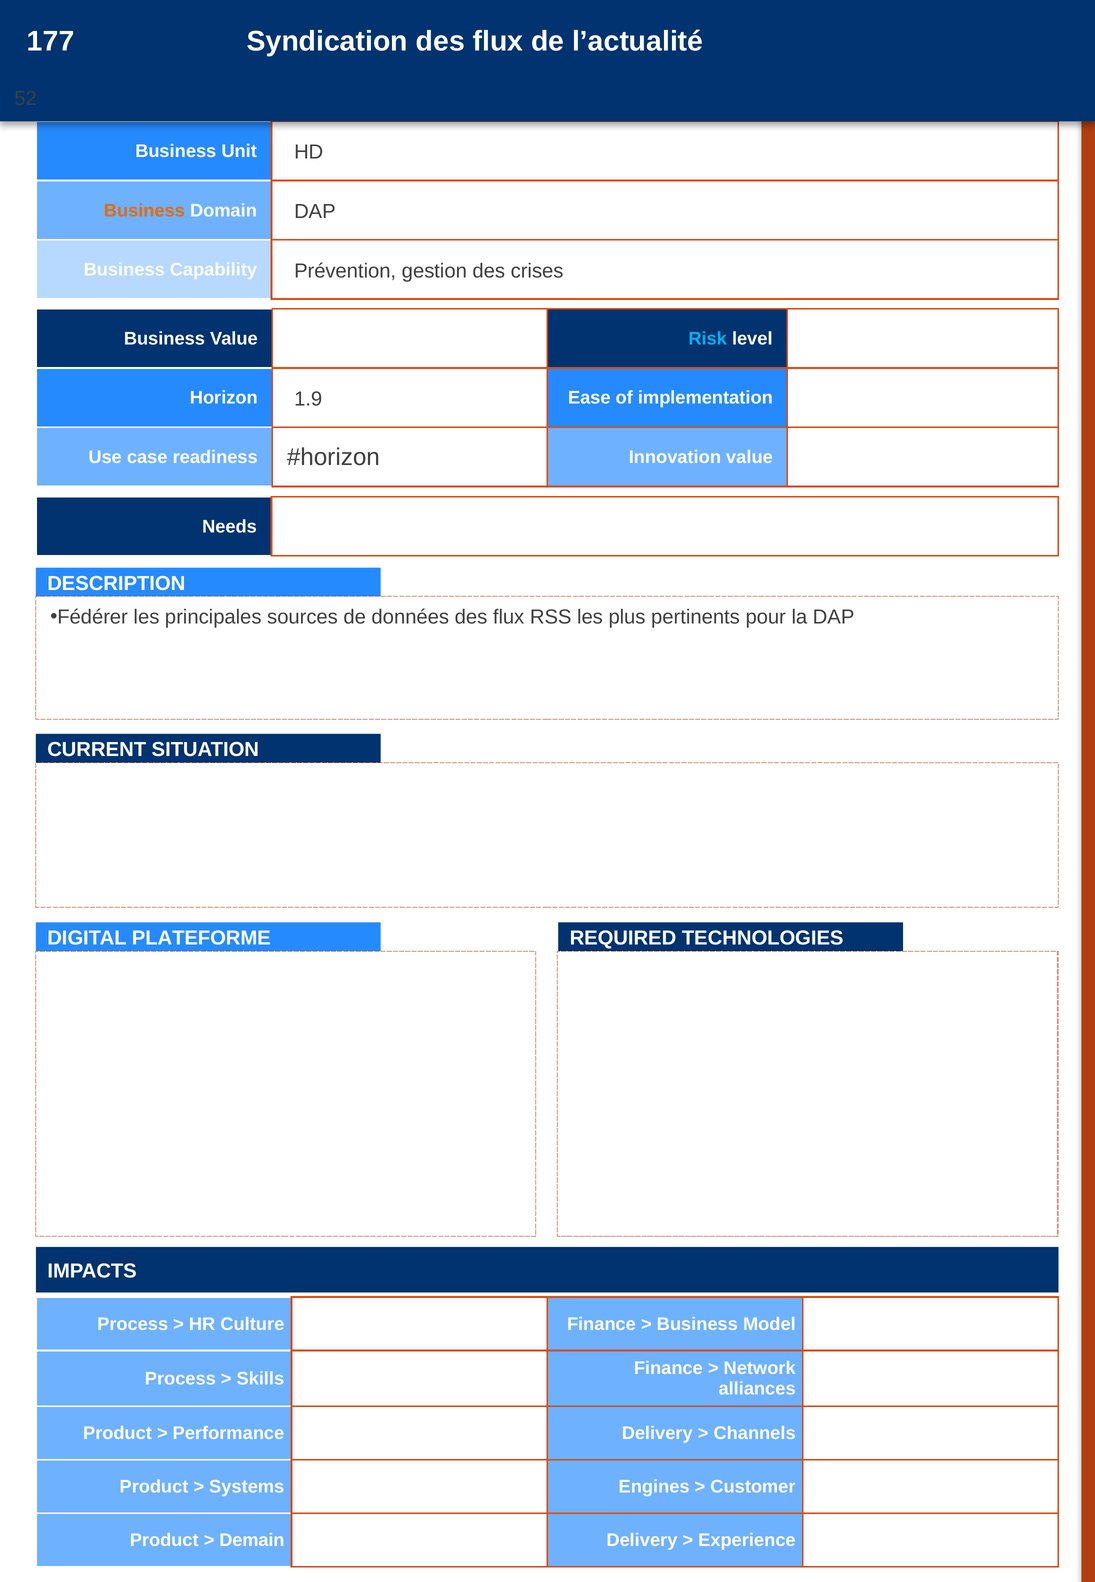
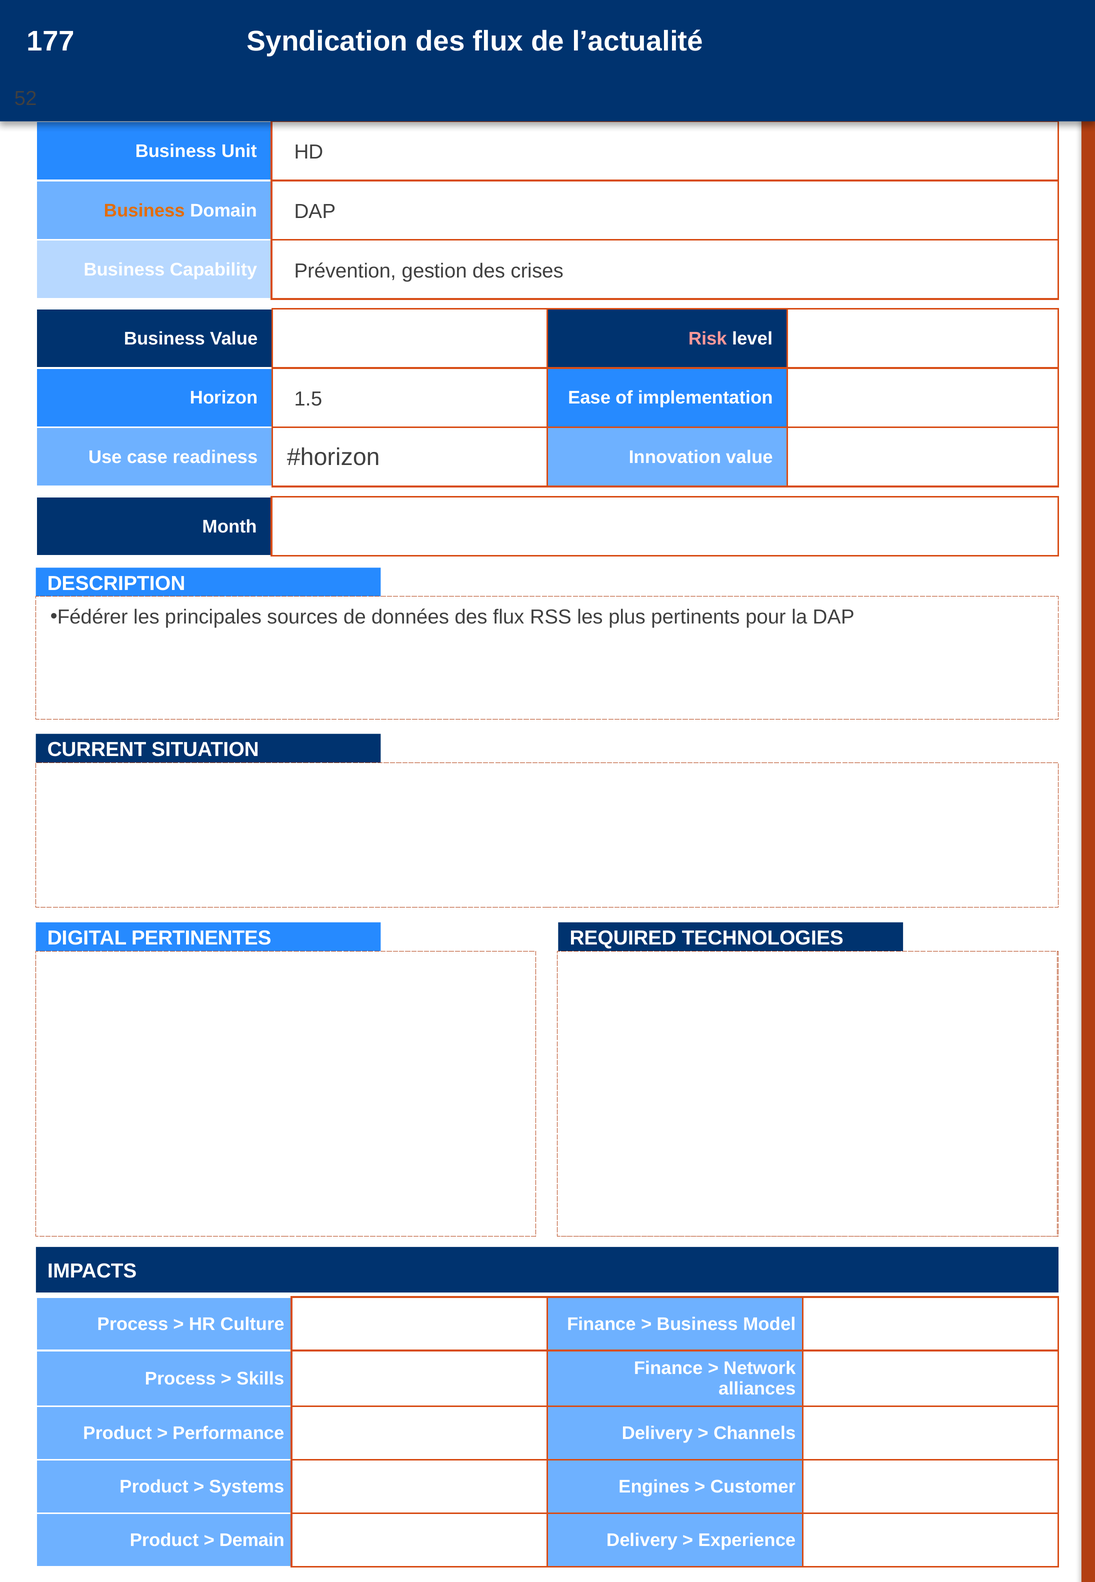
Risk colour: light blue -> pink
1.9: 1.9 -> 1.5
Needs: Needs -> Month
PLATEFORME: PLATEFORME -> PERTINENTES
